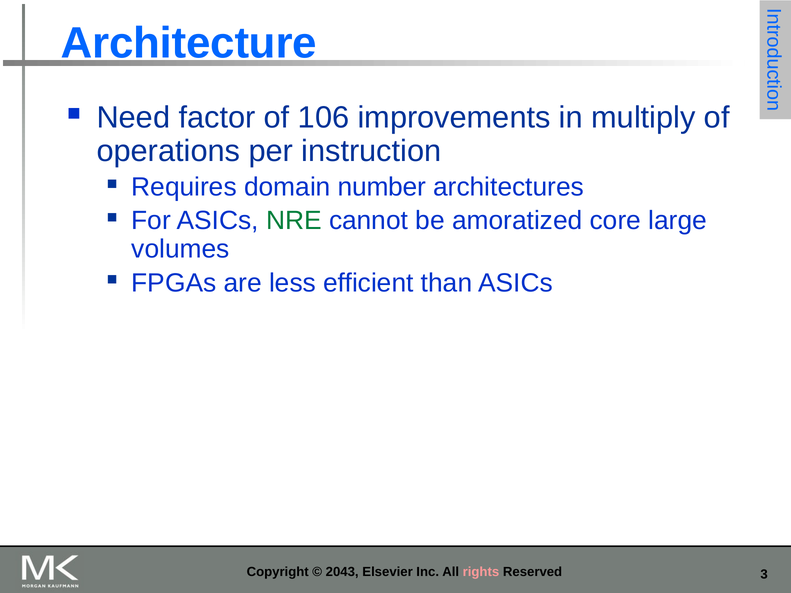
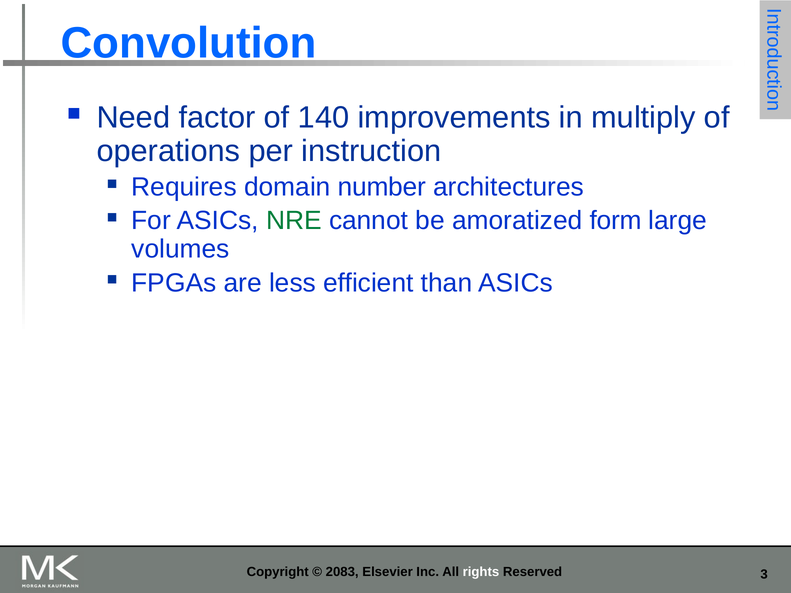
Architecture: Architecture -> Convolution
106: 106 -> 140
core: core -> form
2043: 2043 -> 2083
rights colour: pink -> white
